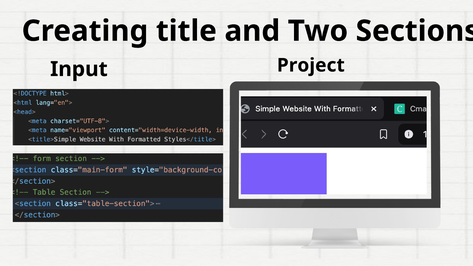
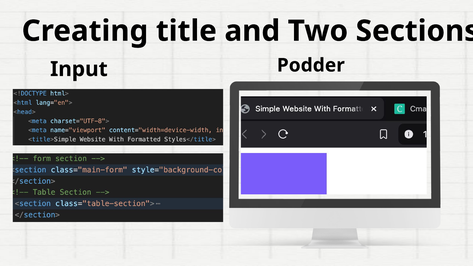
Project: Project -> Podder
